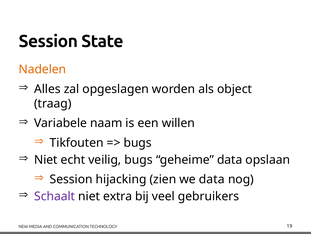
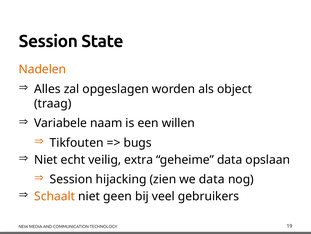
veilig bugs: bugs -> extra
Schaalt colour: purple -> orange
extra: extra -> geen
